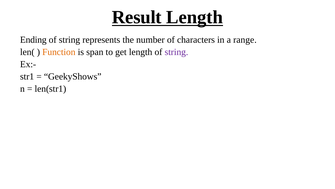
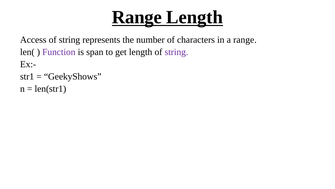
Result at (137, 17): Result -> Range
Ending: Ending -> Access
Function colour: orange -> purple
